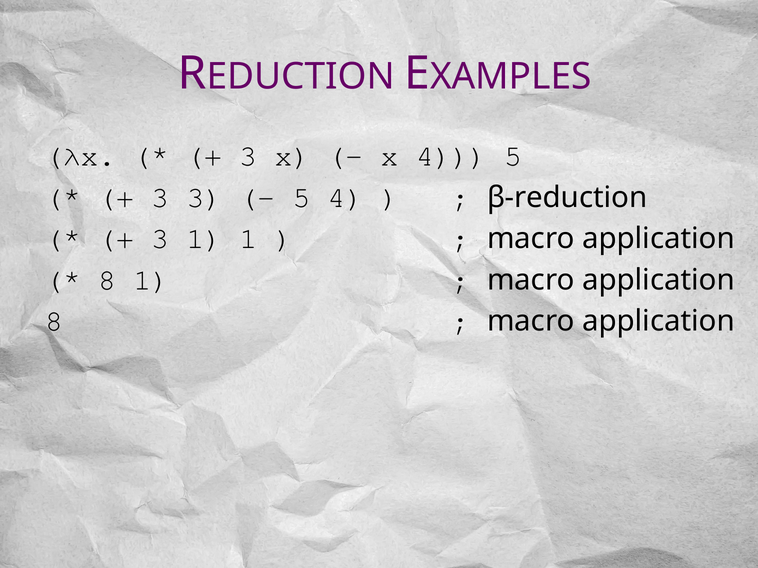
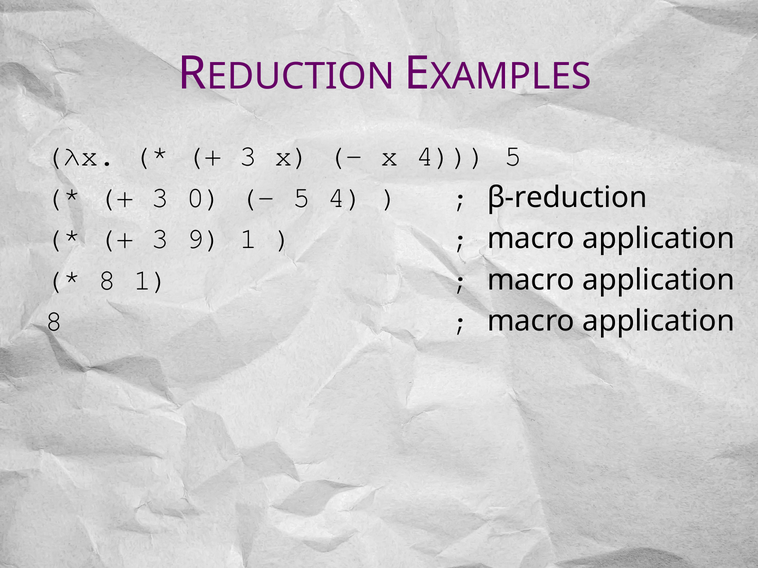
3 3: 3 -> 0
3 1: 1 -> 9
